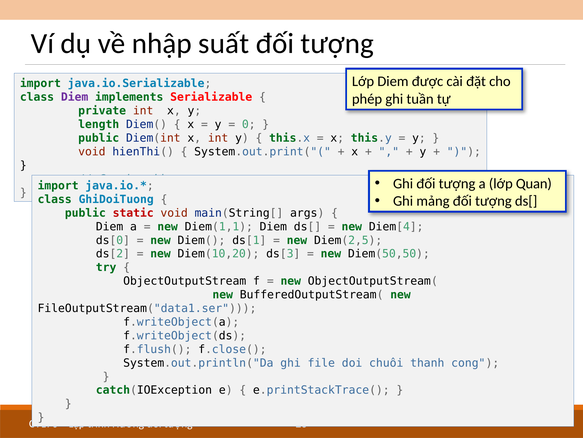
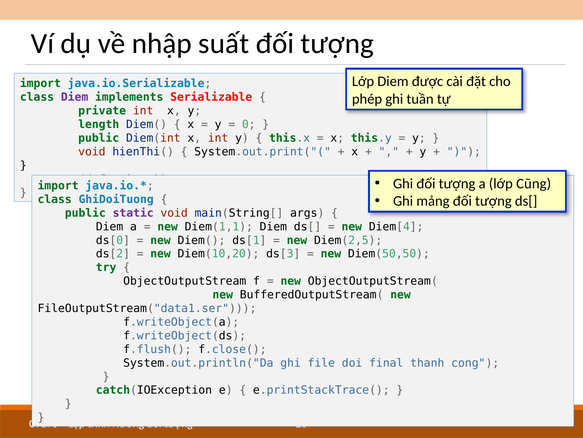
Quan: Quan -> Cũng
static colour: red -> purple
chuỗi: chuỗi -> final
